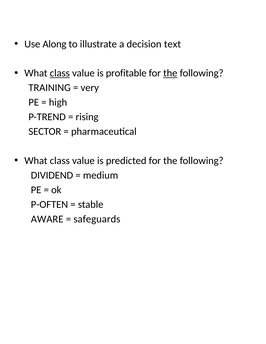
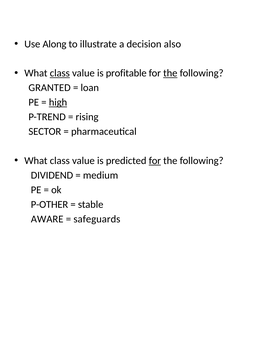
text: text -> also
TRAINING: TRAINING -> GRANTED
very: very -> loan
high underline: none -> present
for at (155, 161) underline: none -> present
P-OFTEN: P-OFTEN -> P-OTHER
